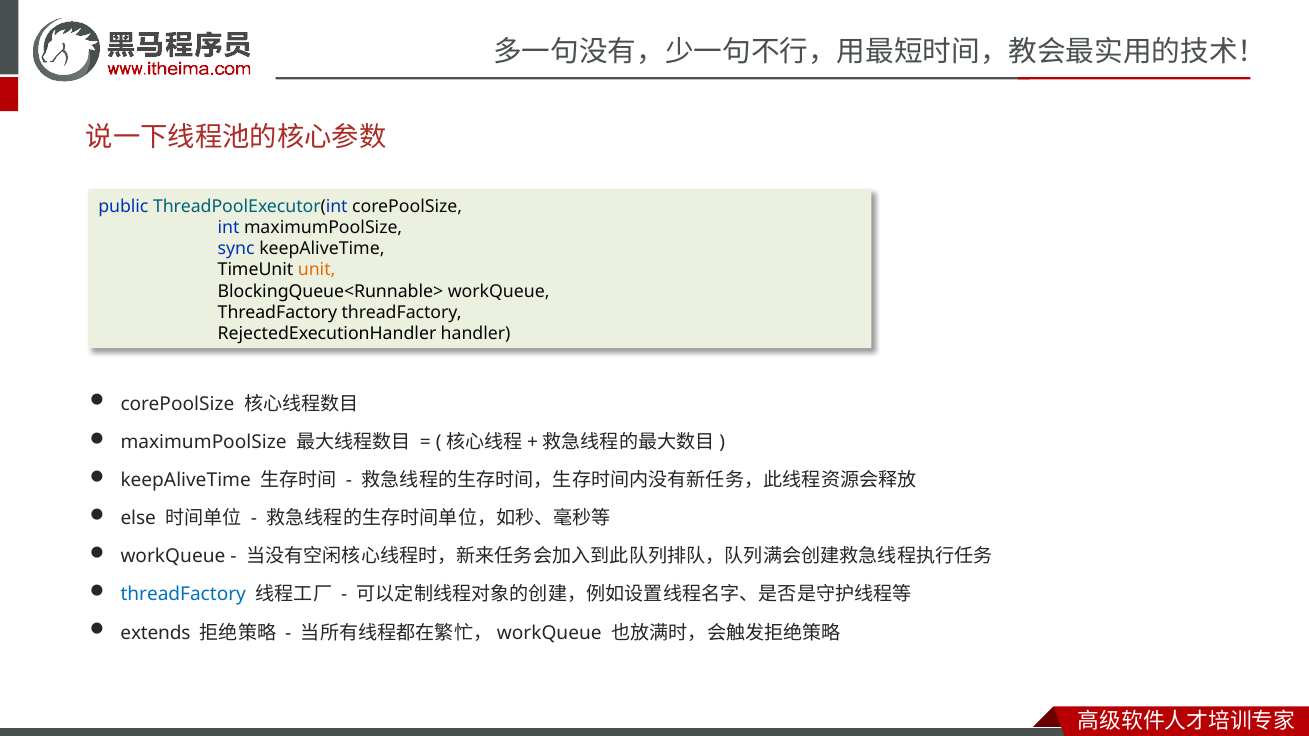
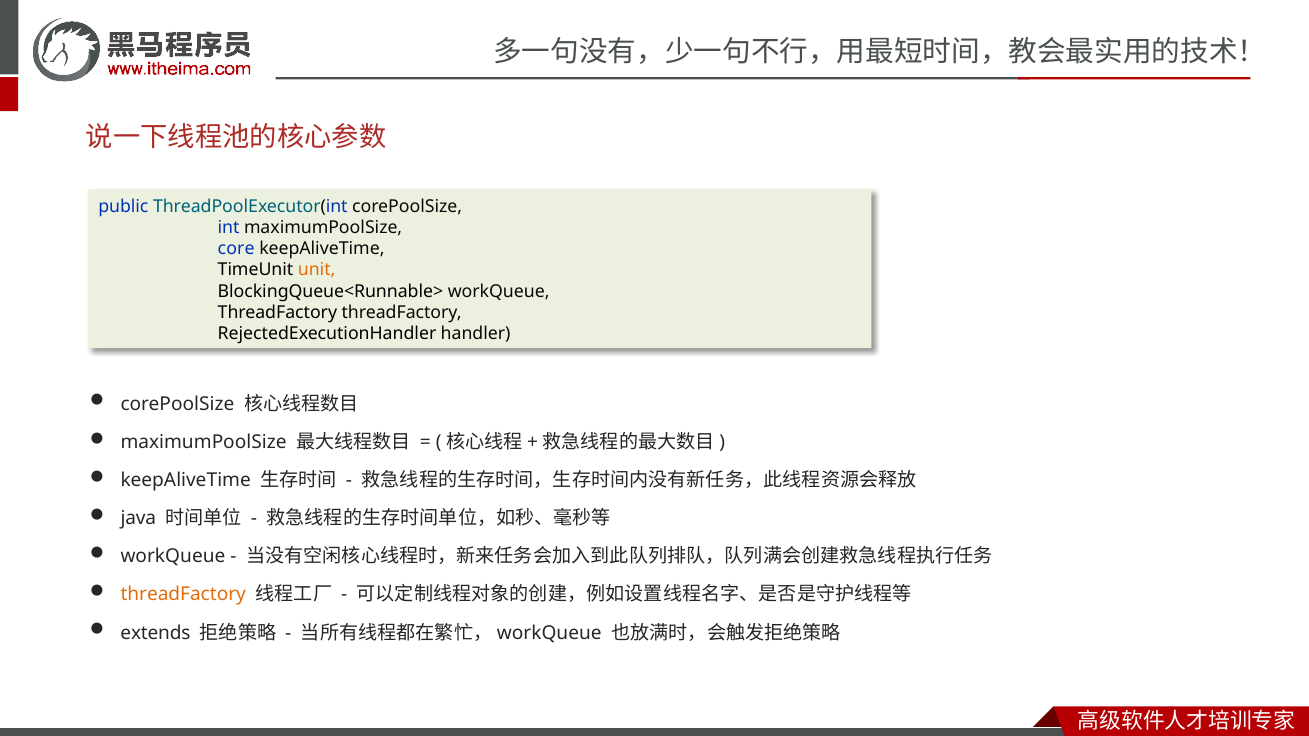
sync: sync -> core
else: else -> java
threadFactory at (183, 595) colour: blue -> orange
